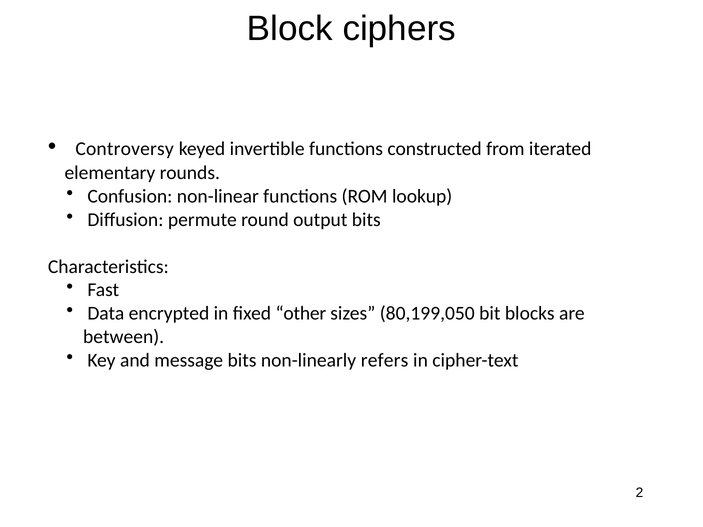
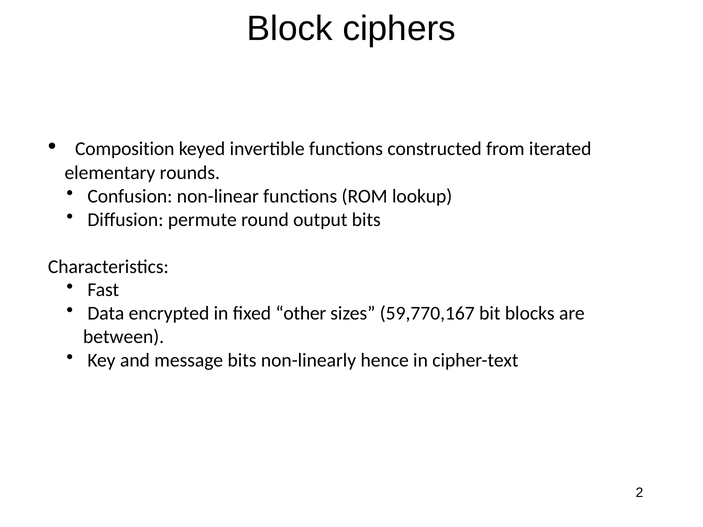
Controversy: Controversy -> Composition
80,199,050: 80,199,050 -> 59,770,167
refers: refers -> hence
